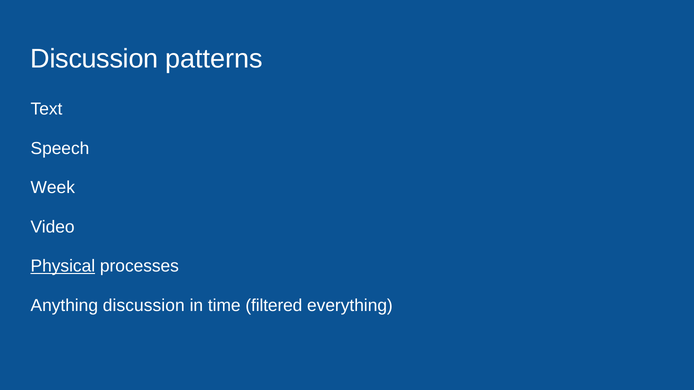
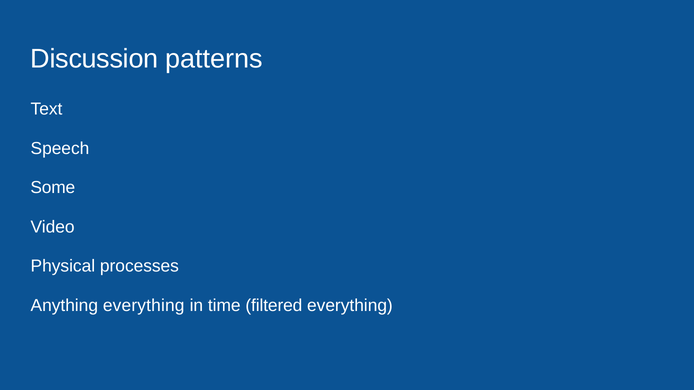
Week: Week -> Some
Physical underline: present -> none
Anything discussion: discussion -> everything
